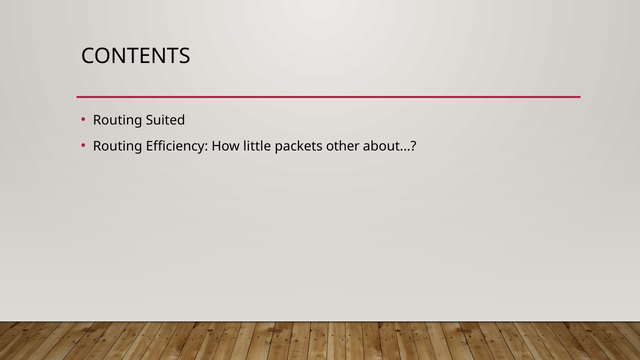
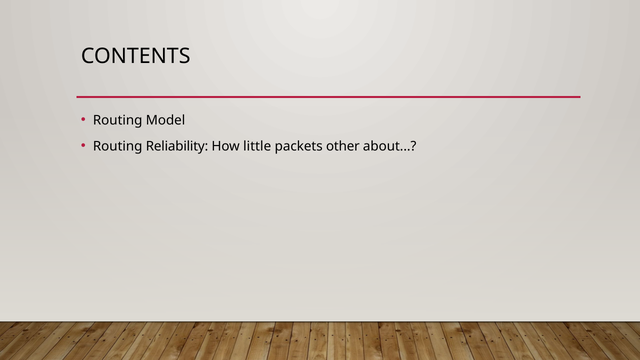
Suited: Suited -> Model
Efficiency: Efficiency -> Reliability
